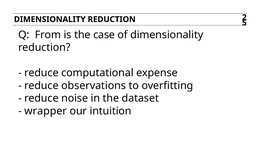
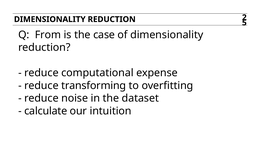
observations: observations -> transforming
wrapper: wrapper -> calculate
